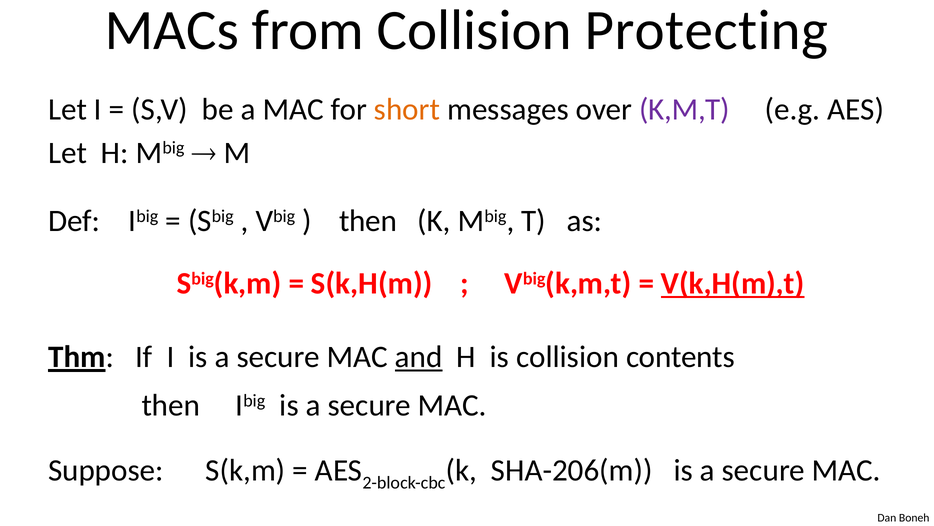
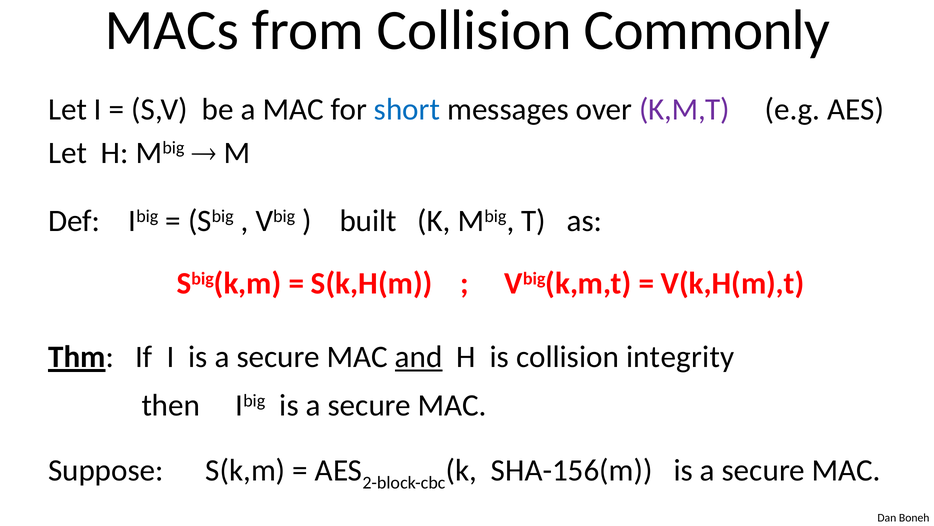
Protecting: Protecting -> Commonly
short colour: orange -> blue
then at (368, 221): then -> built
V(k,H(m),t underline: present -> none
contents: contents -> integrity
SHA-206(m: SHA-206(m -> SHA-156(m
